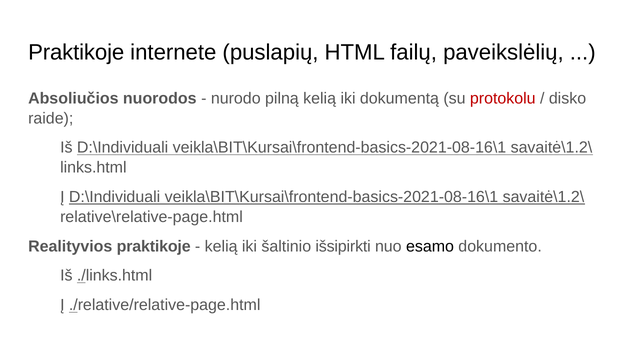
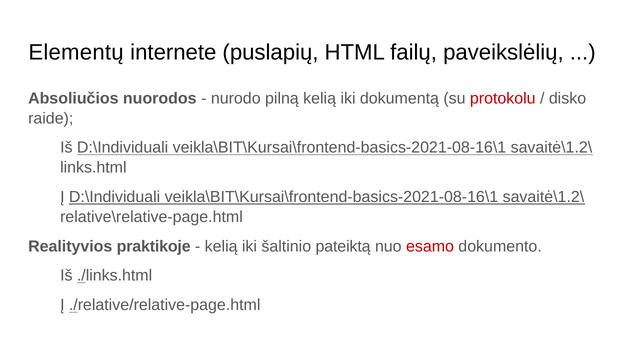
Praktikoje at (76, 52): Praktikoje -> Elementų
išsipirkti: išsipirkti -> pateiktą
esamo colour: black -> red
